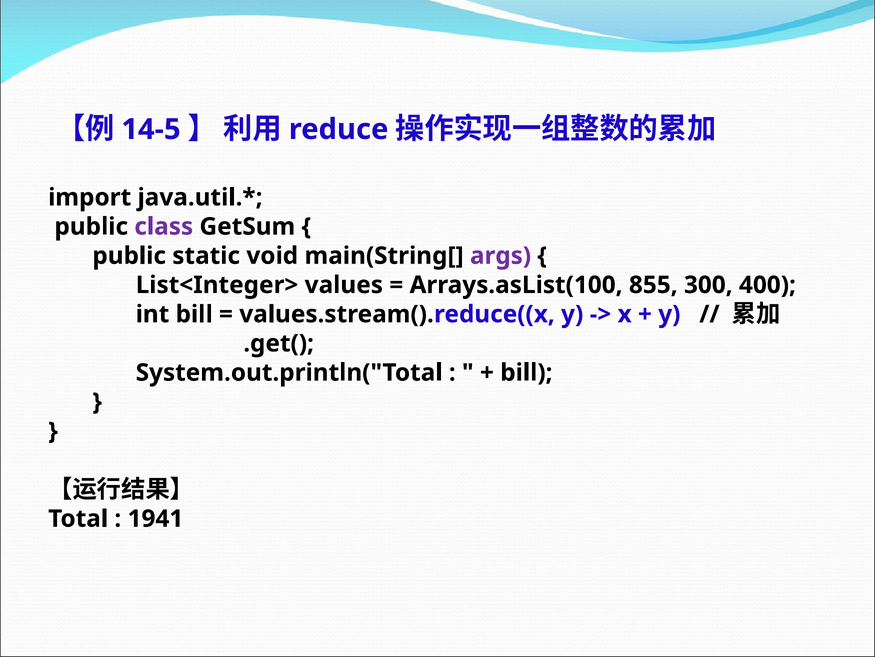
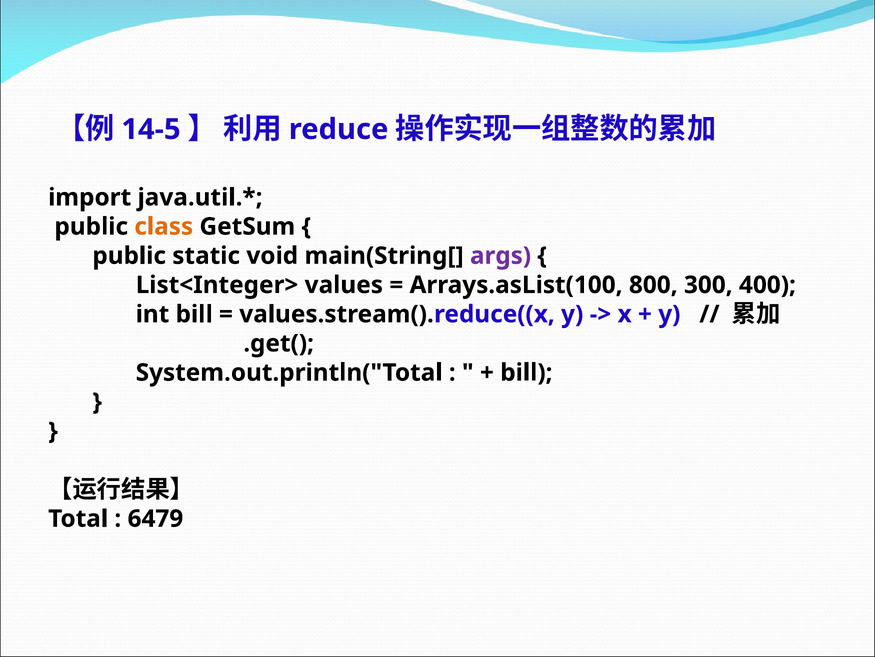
class colour: purple -> orange
855: 855 -> 800
1941: 1941 -> 6479
